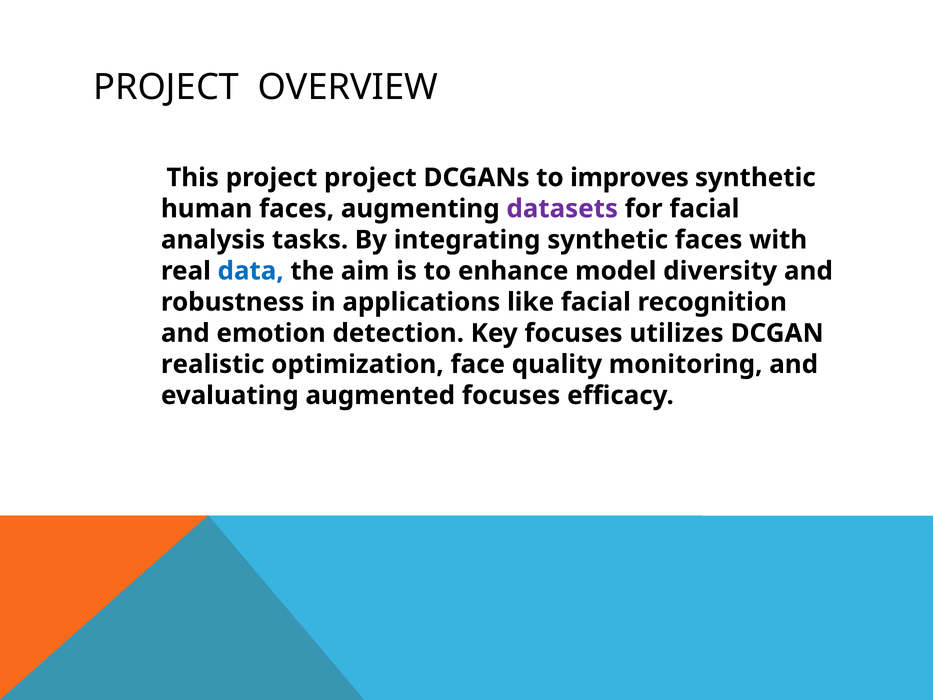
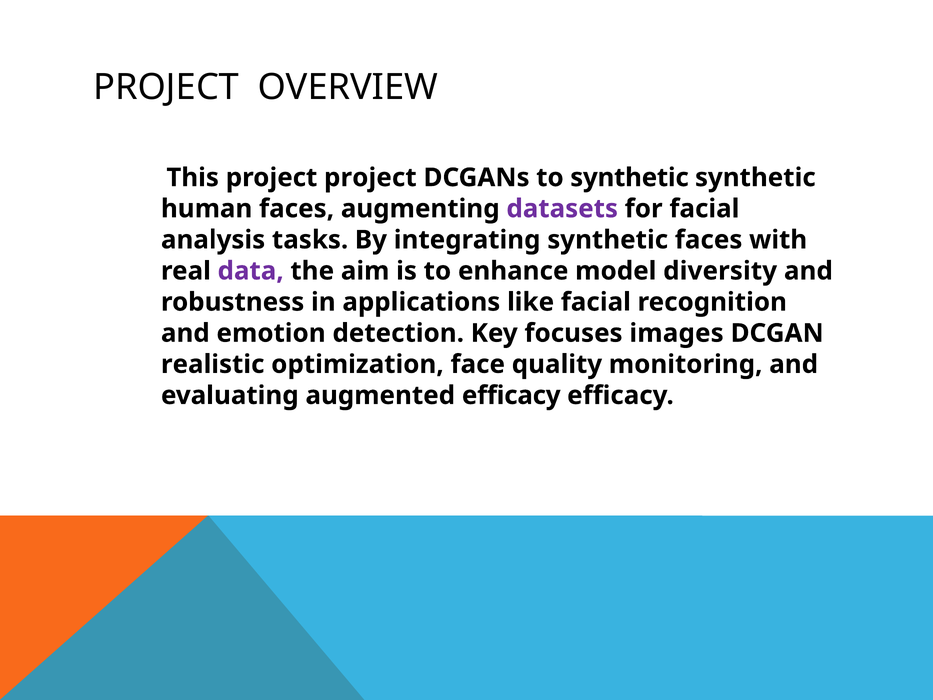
to improves: improves -> synthetic
data colour: blue -> purple
utilizes: utilizes -> images
augmented focuses: focuses -> efficacy
